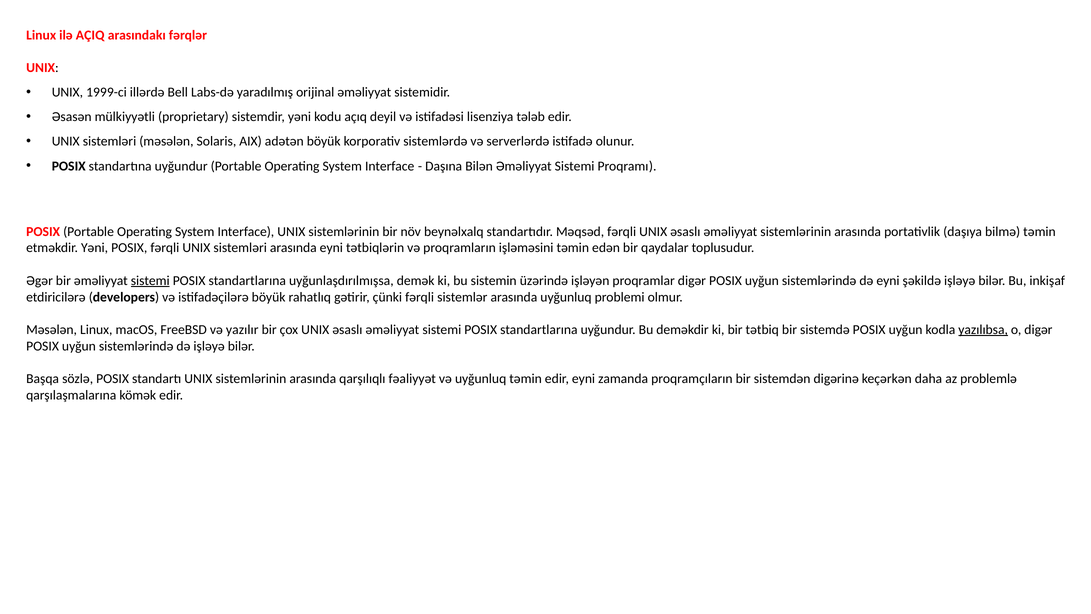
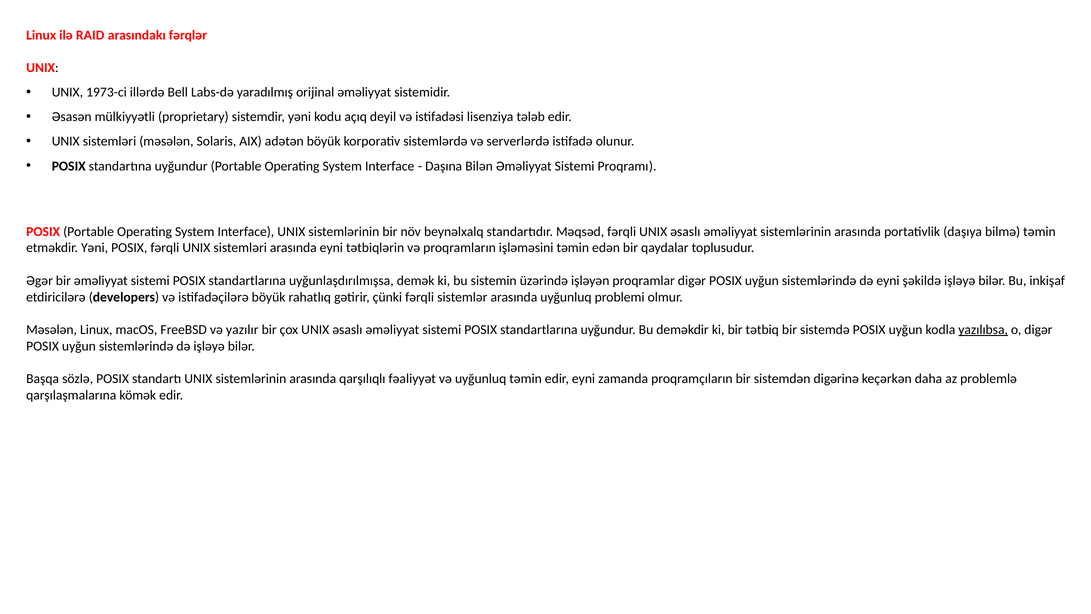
AÇIQ: AÇIQ -> RAID
1999-ci: 1999-ci -> 1973-ci
sistemi at (150, 281) underline: present -> none
